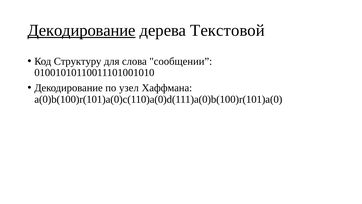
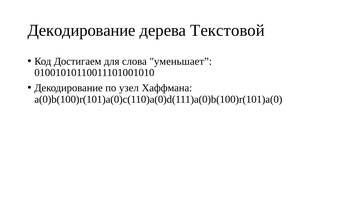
Декодирование at (82, 30) underline: present -> none
Структуру: Структуру -> Достигаем
сообщении: сообщении -> уменьшает
